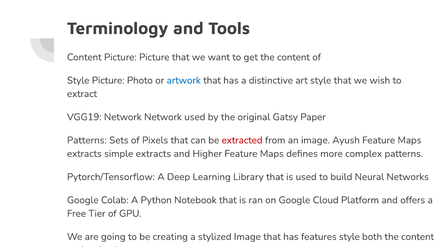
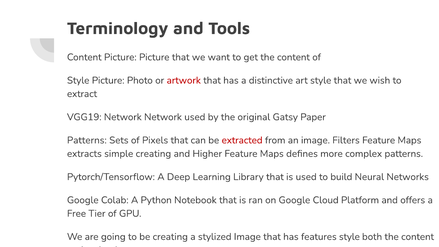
artwork colour: blue -> red
Ayush: Ayush -> Filters
simple extracts: extracts -> creating
